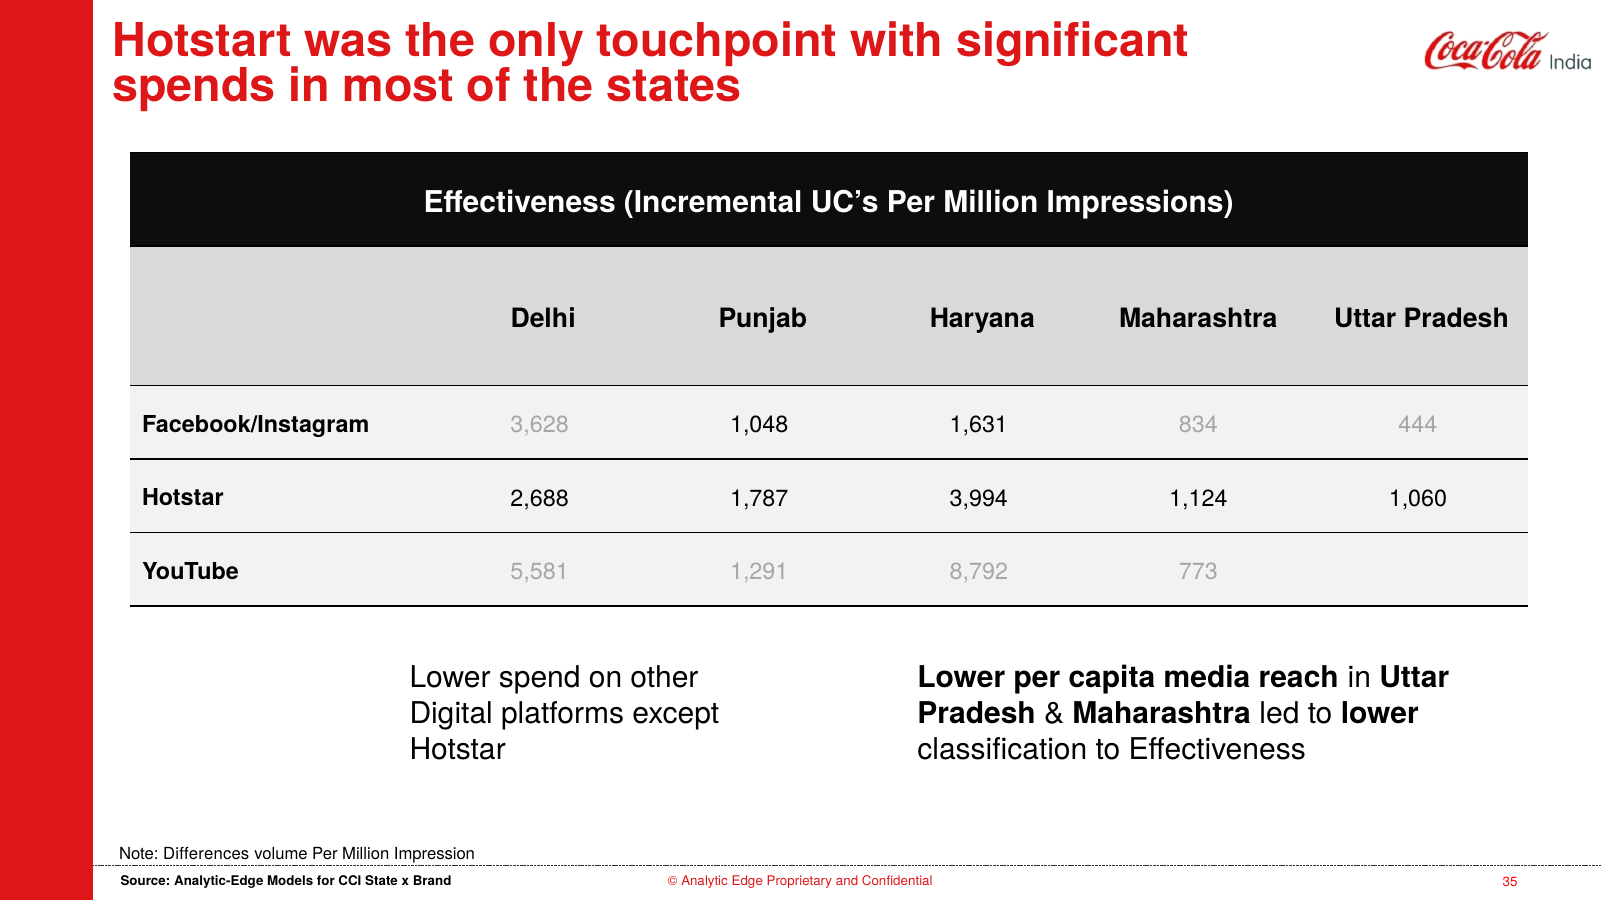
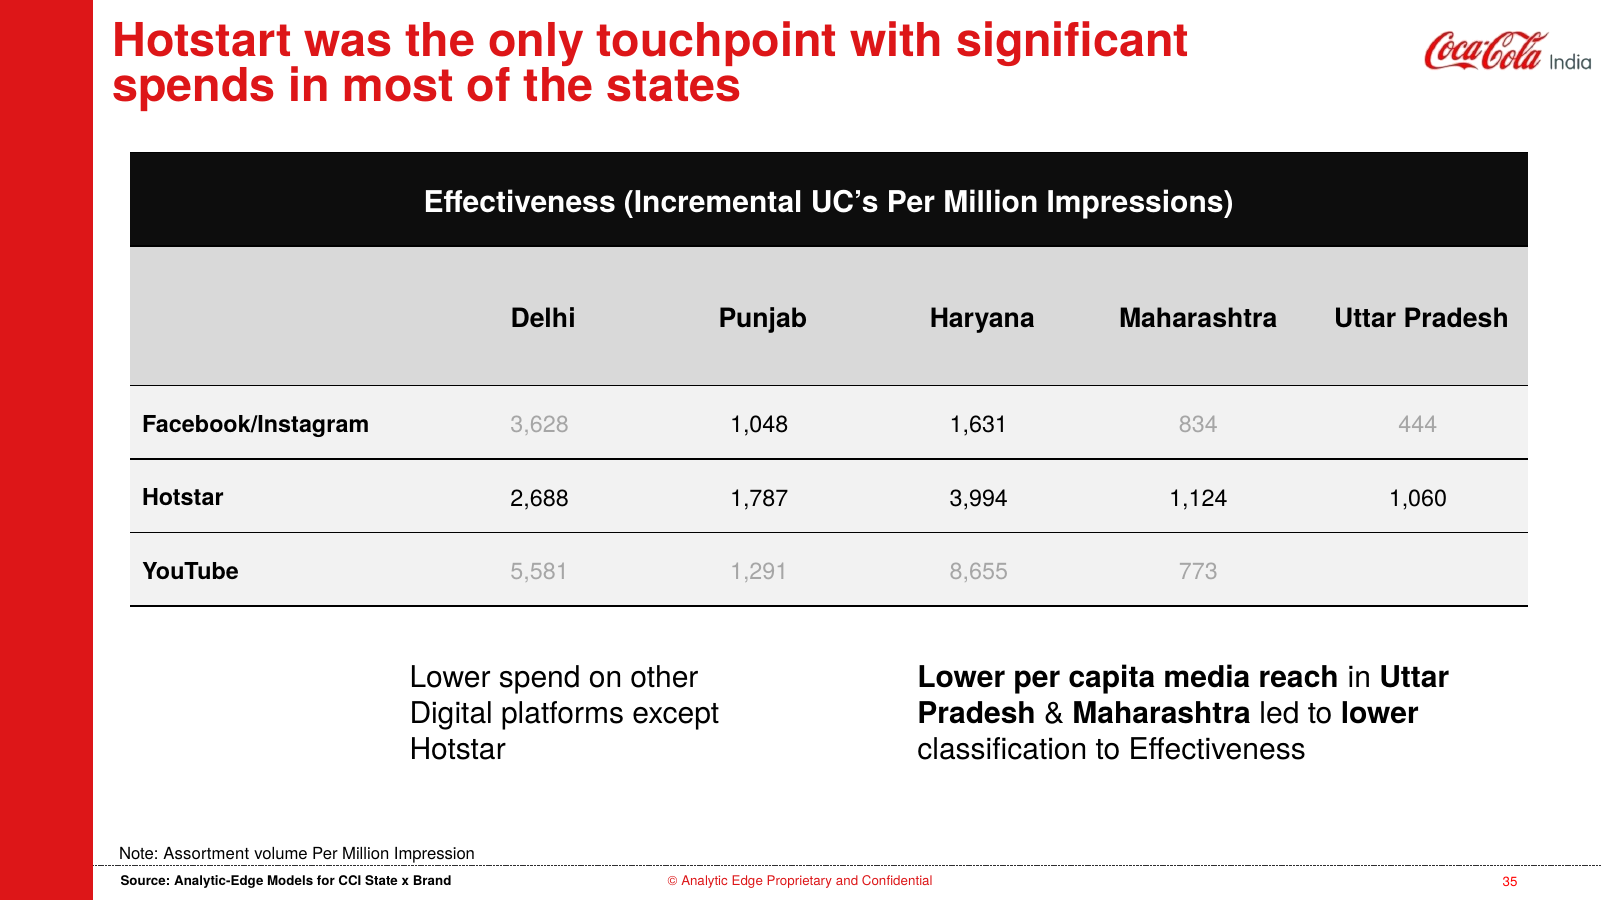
8,792: 8,792 -> 8,655
Differences: Differences -> Assortment
